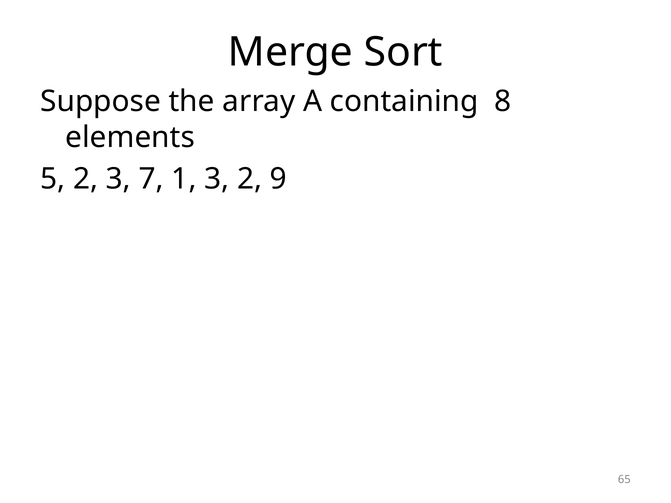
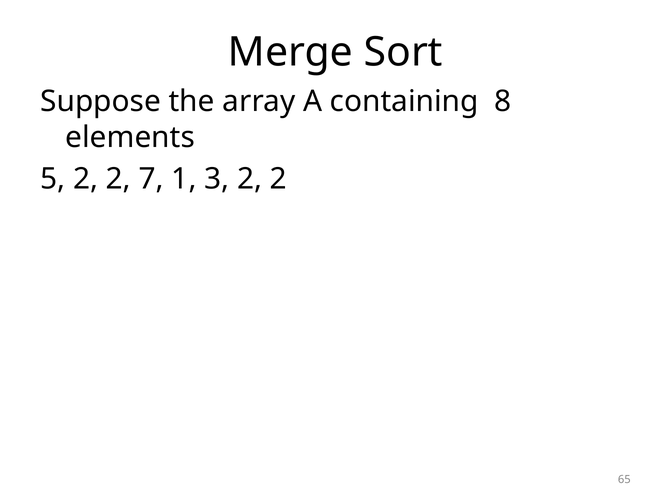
5 2 3: 3 -> 2
3 2 9: 9 -> 2
